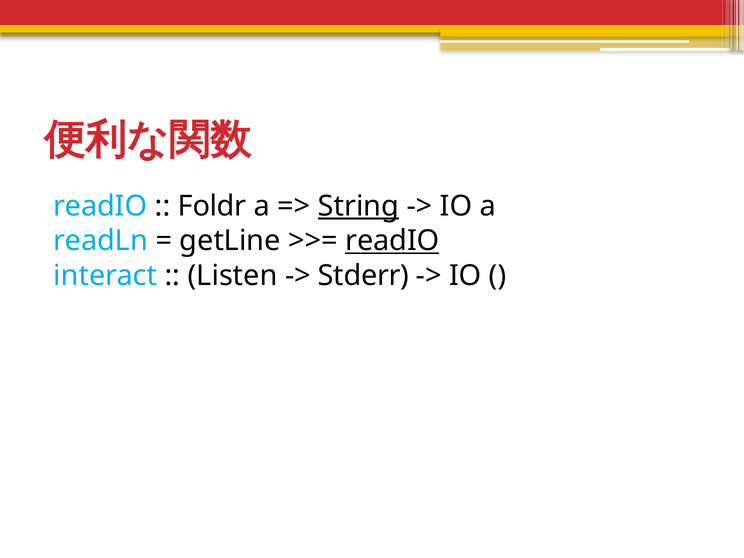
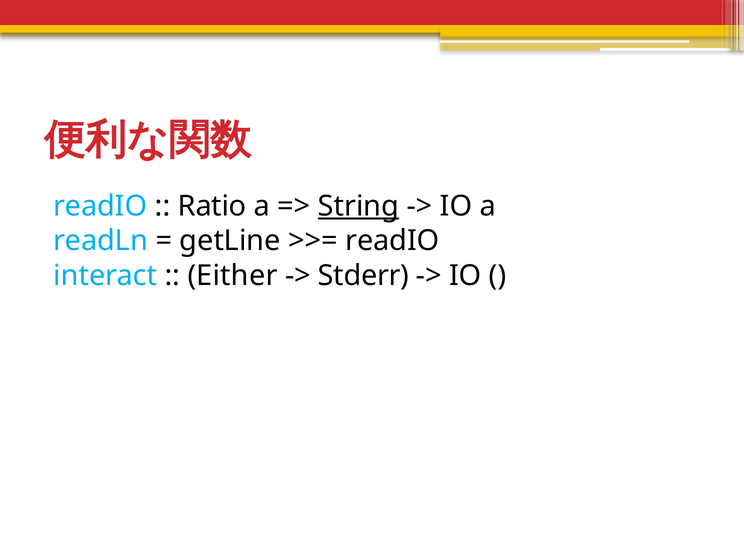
Foldr: Foldr -> Ratio
readIO at (392, 241) underline: present -> none
Listen: Listen -> Either
